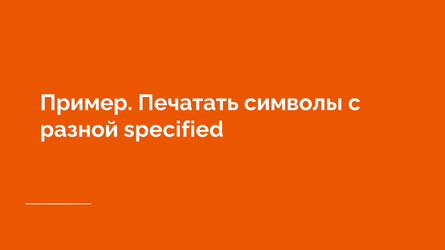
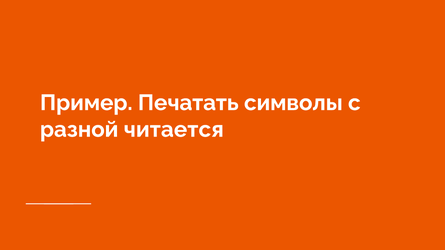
specified: specified -> читается
